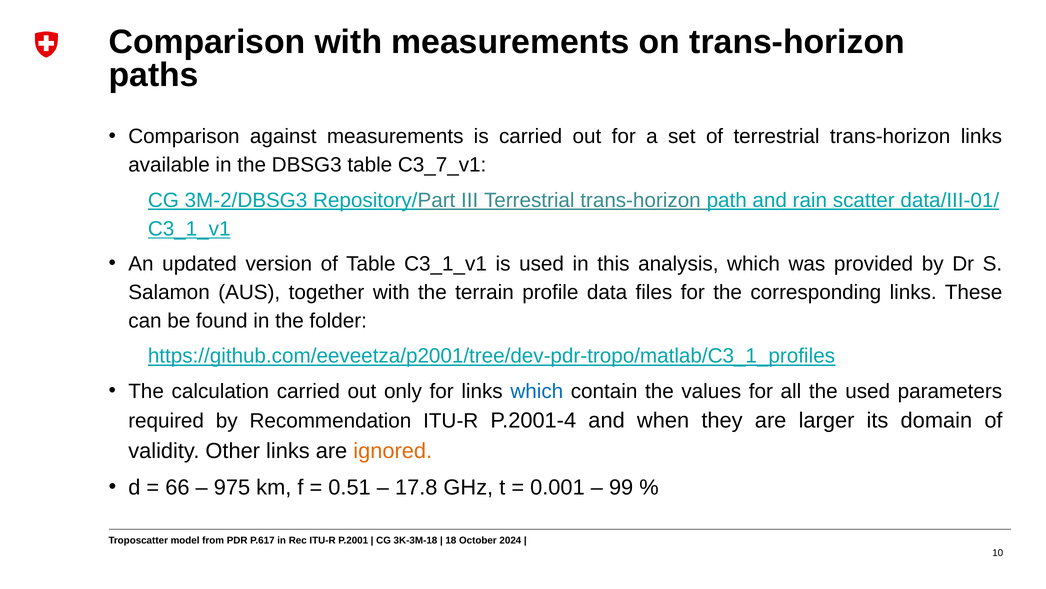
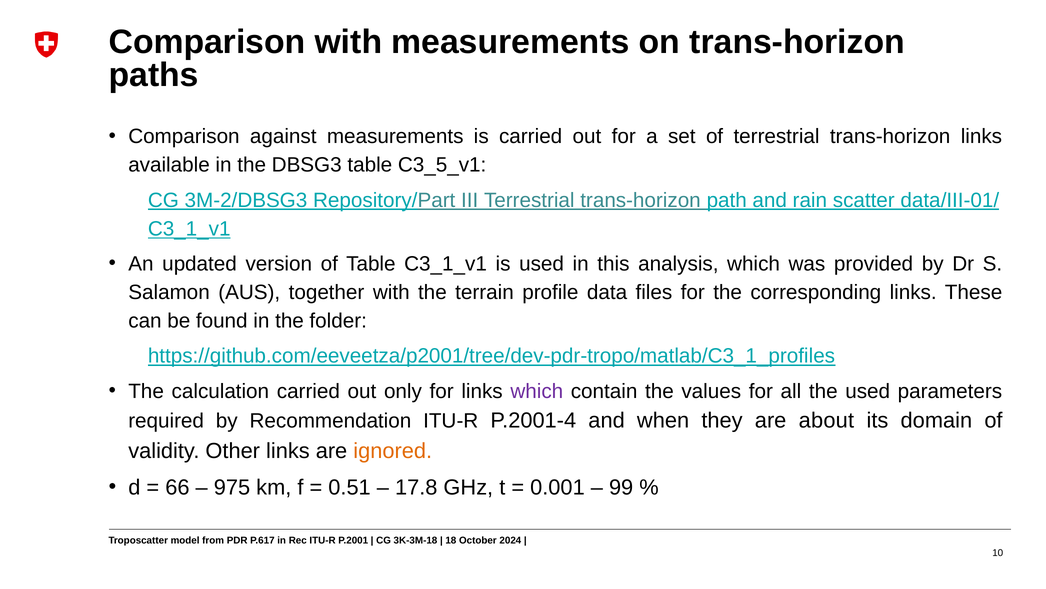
C3_7_v1: C3_7_v1 -> C3_5_v1
which at (537, 391) colour: blue -> purple
larger: larger -> about
